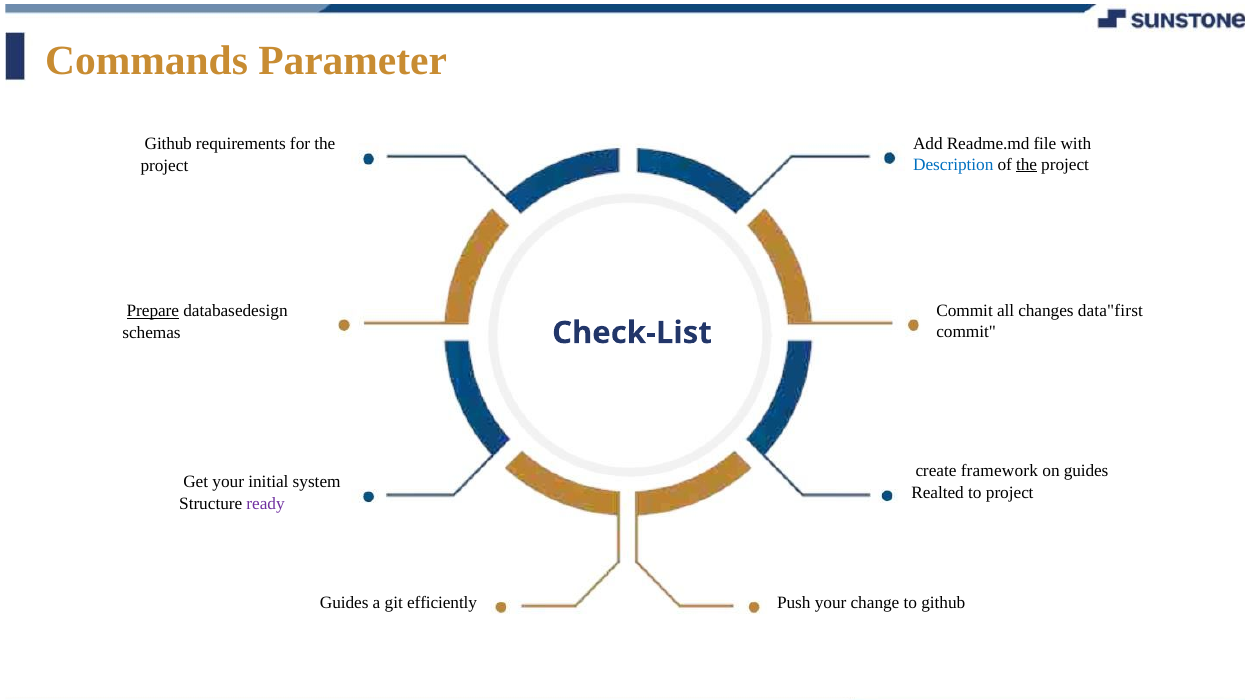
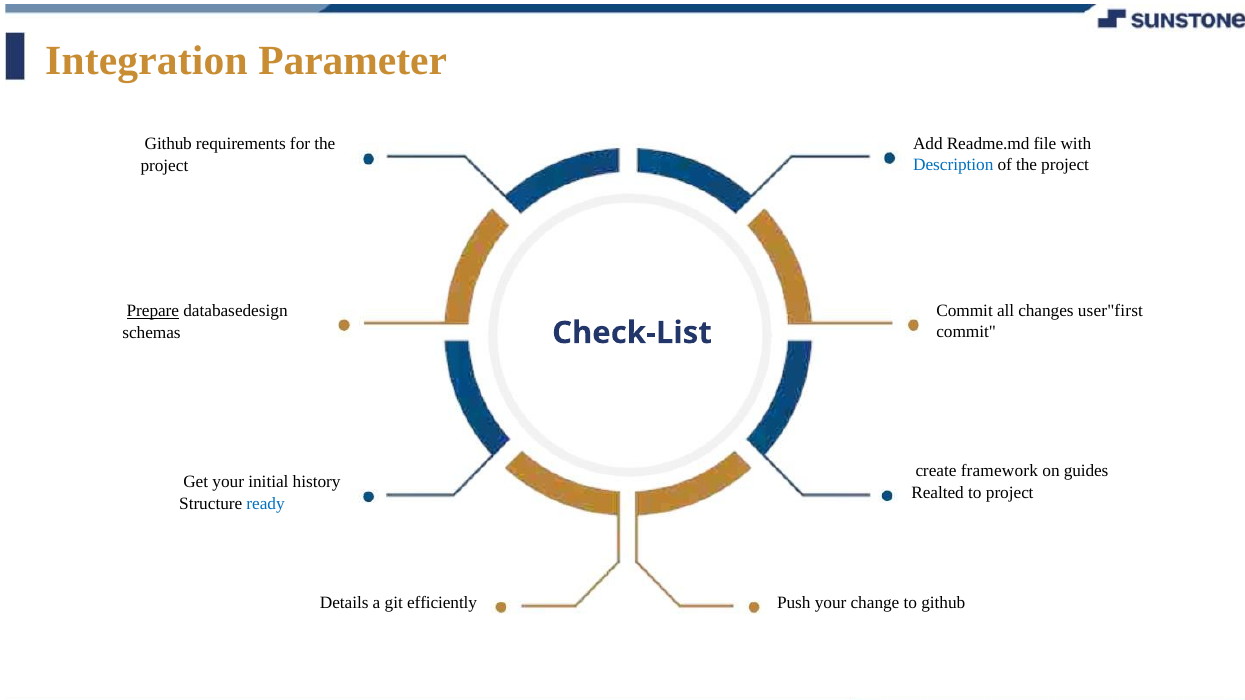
Commands: Commands -> Integration
the at (1027, 164) underline: present -> none
data"first: data"first -> user"first
system: system -> history
ready colour: purple -> blue
Guides at (344, 603): Guides -> Details
